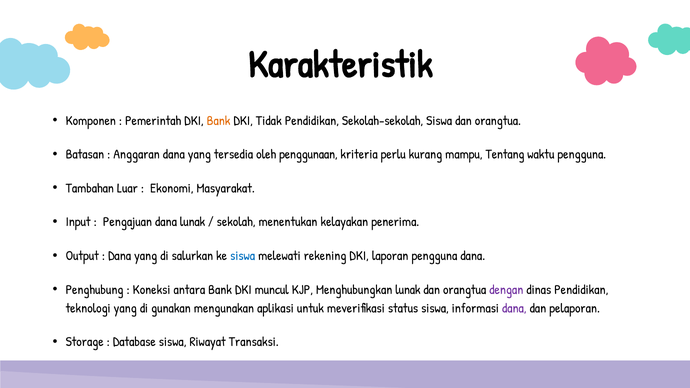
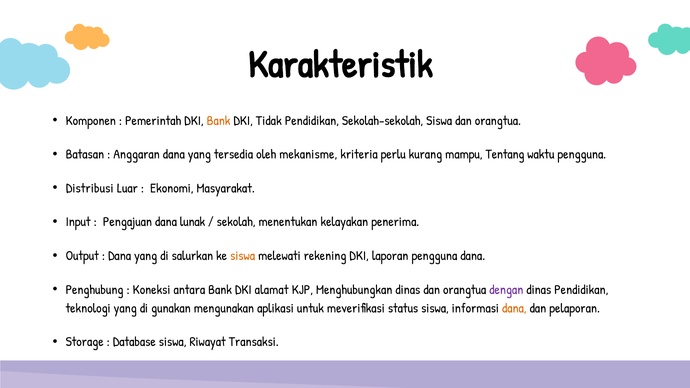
penggunaan: penggunaan -> mekanisme
Tambahan: Tambahan -> Distribusi
siswa at (243, 256) colour: blue -> orange
muncul: muncul -> alamat
Menghubungkan lunak: lunak -> dinas
dana at (514, 308) colour: purple -> orange
